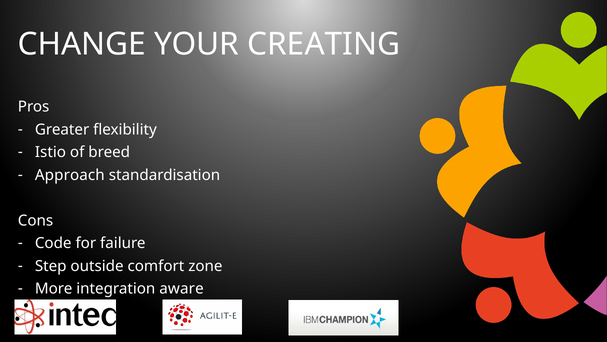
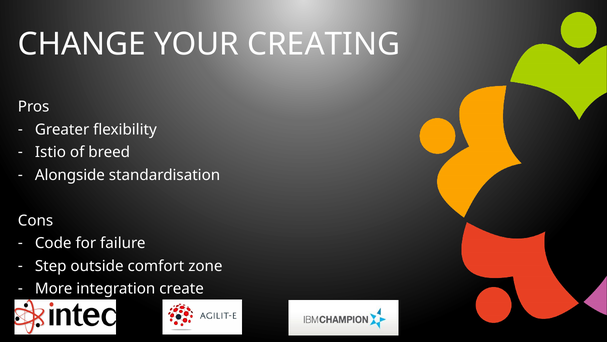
Approach: Approach -> Alongside
aware: aware -> create
